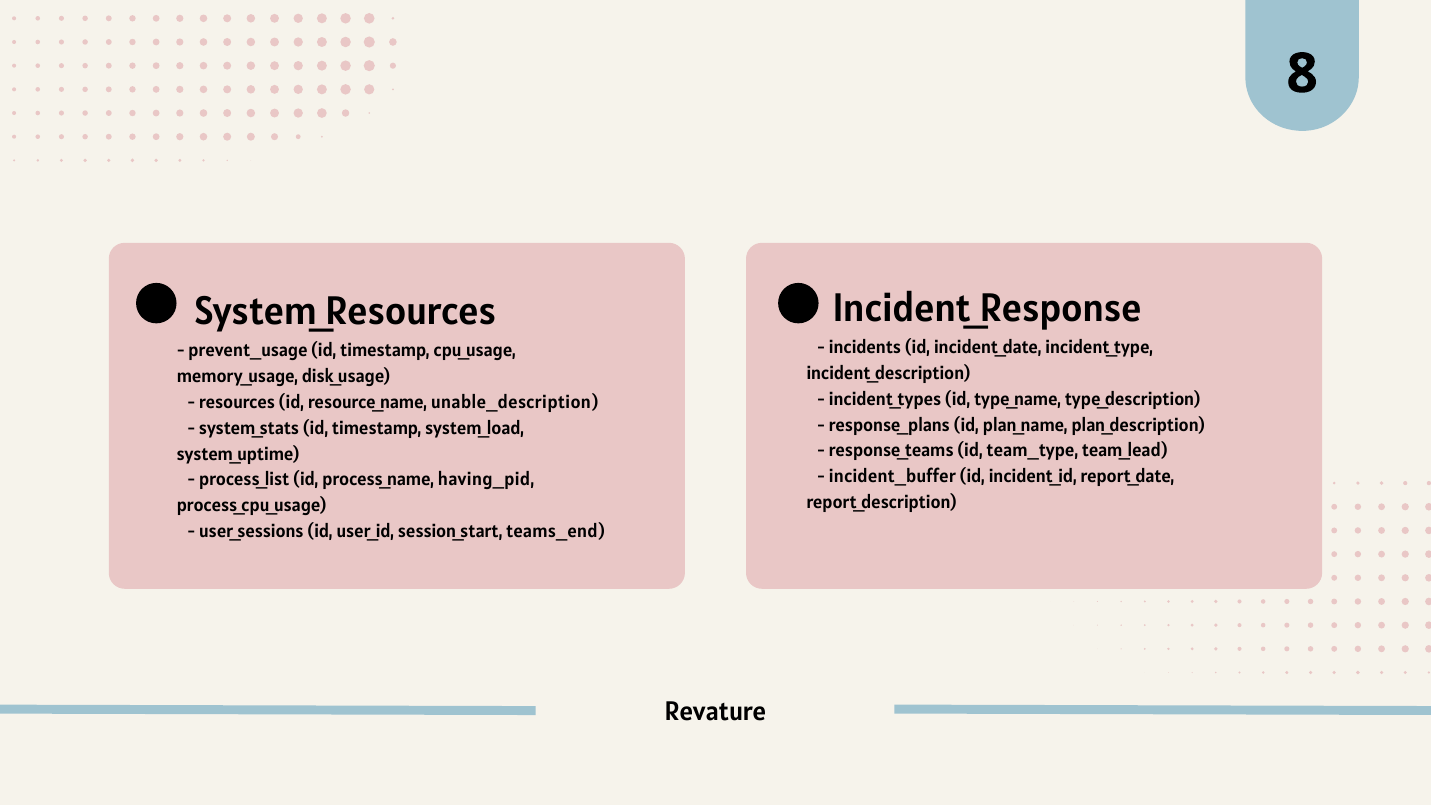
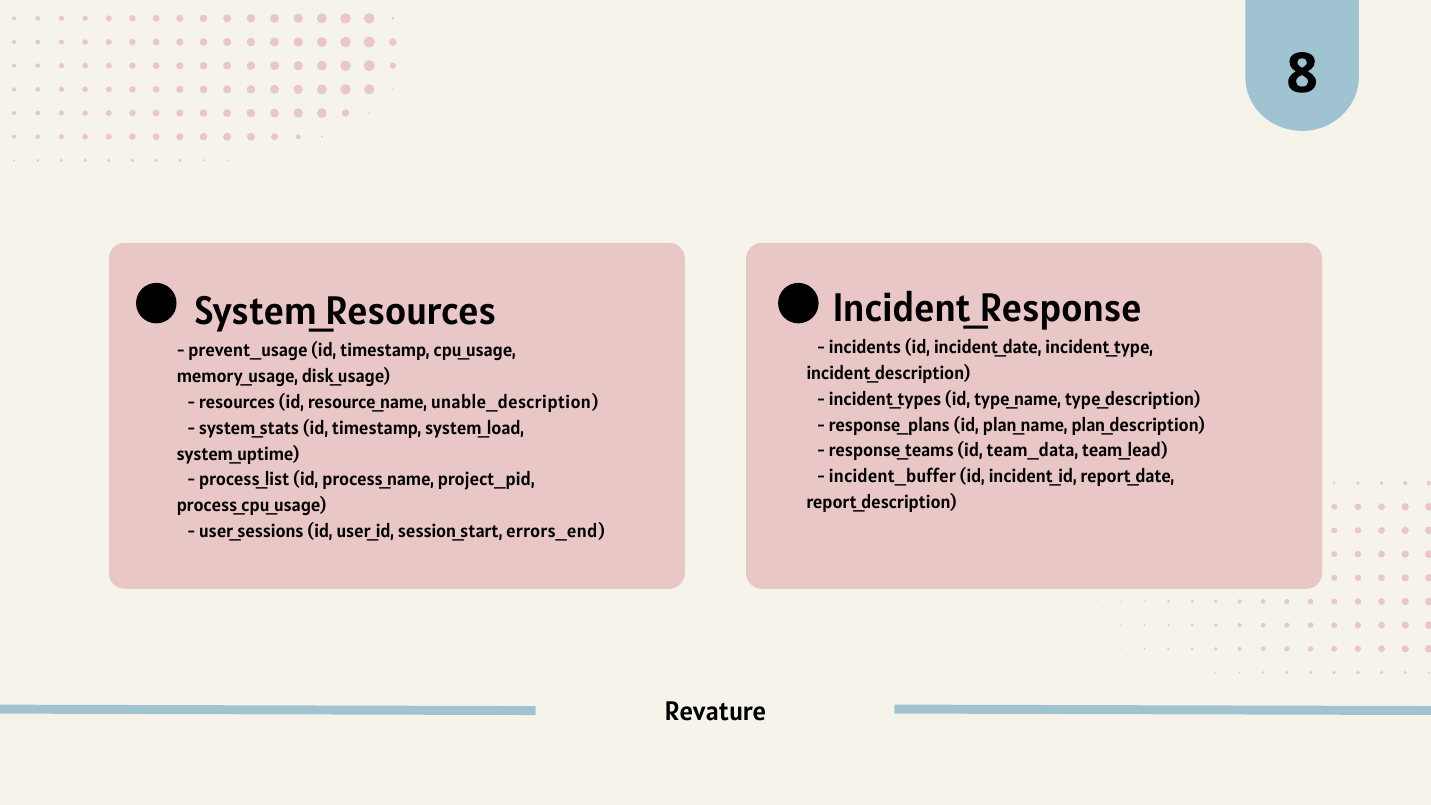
team_type: team_type -> team_data
having_pid: having_pid -> project_pid
teams_end: teams_end -> errors_end
